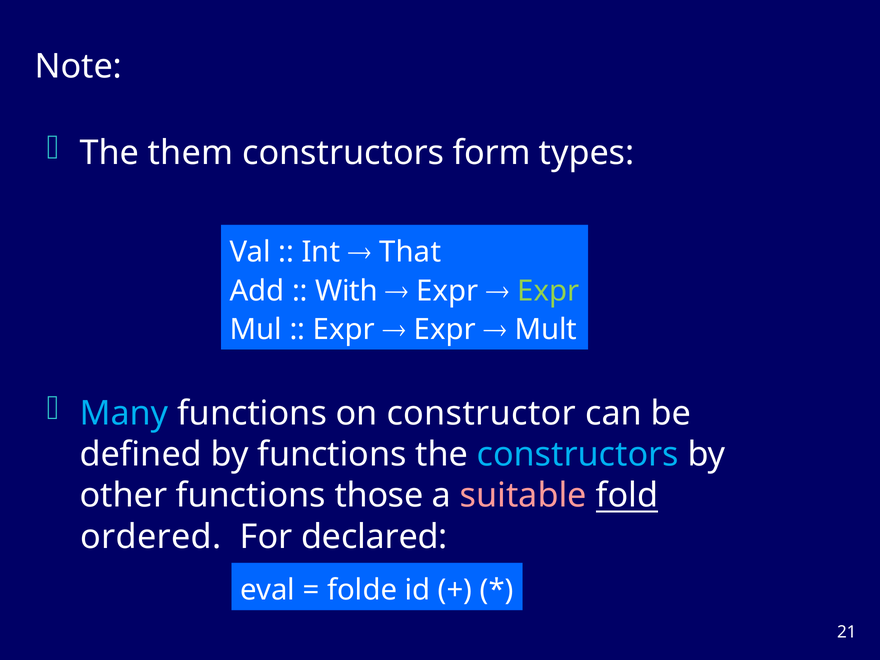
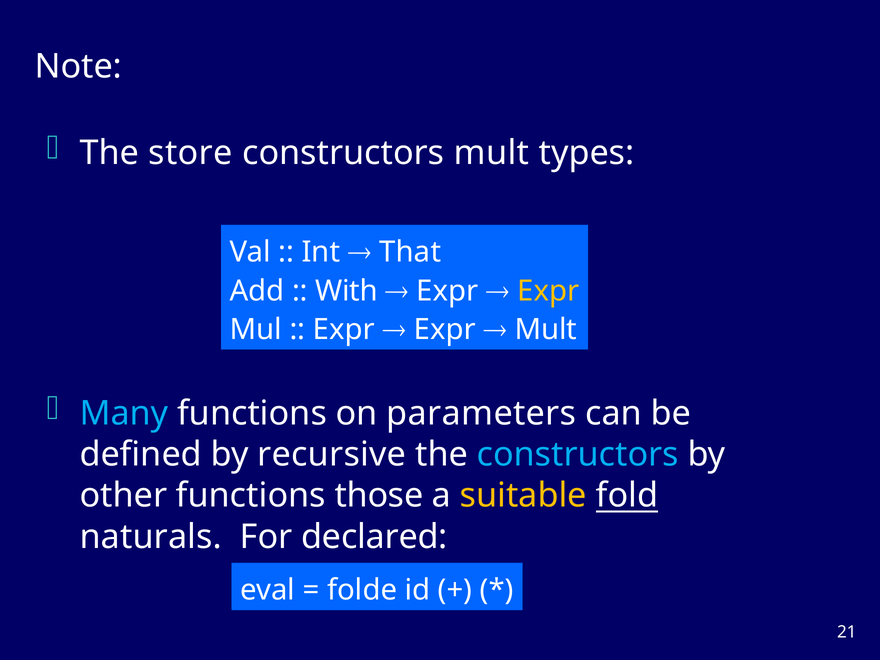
them: them -> store
constructors form: form -> mult
Expr at (548, 291) colour: light green -> yellow
constructor: constructor -> parameters
by functions: functions -> recursive
suitable colour: pink -> yellow
ordered: ordered -> naturals
